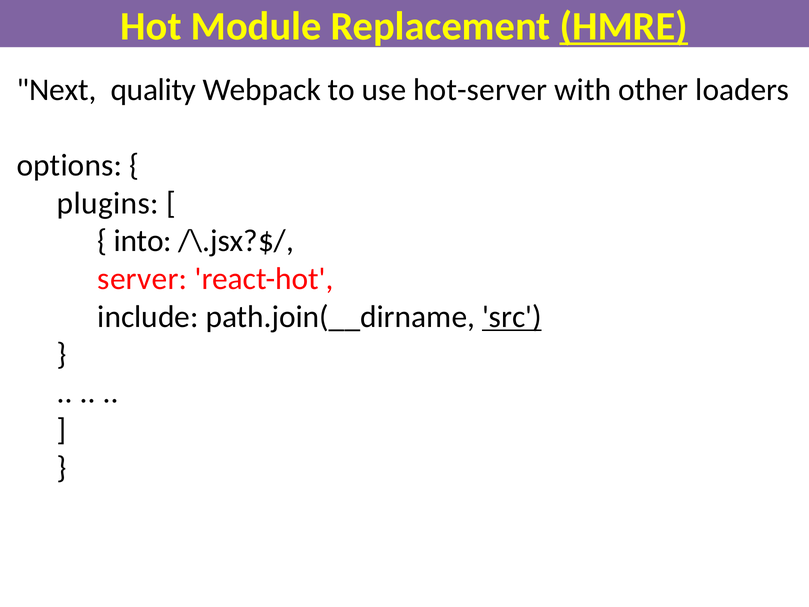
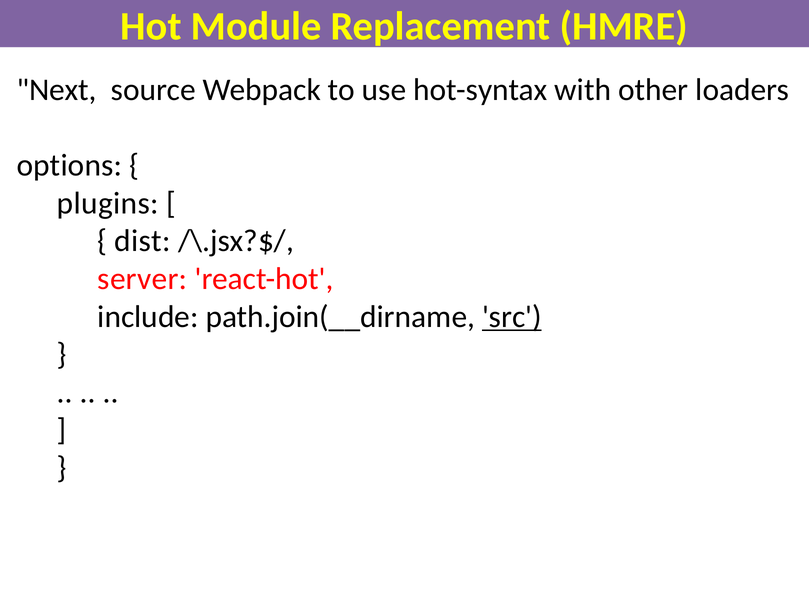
HMRE underline: present -> none
quality: quality -> source
hot-server: hot-server -> hot-syntax
into: into -> dist
